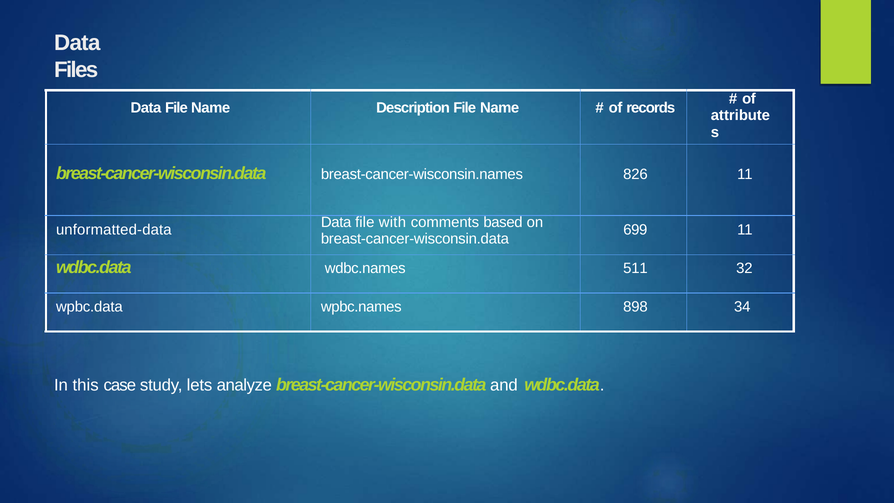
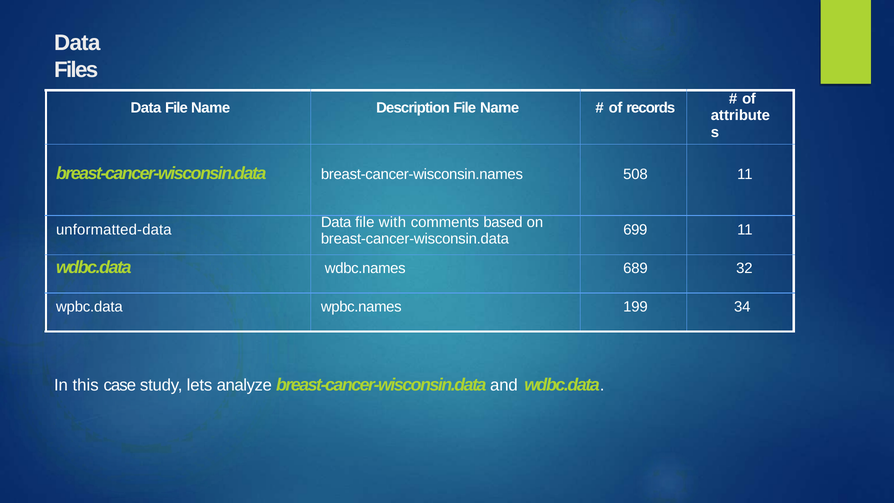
826: 826 -> 508
511: 511 -> 689
898: 898 -> 199
